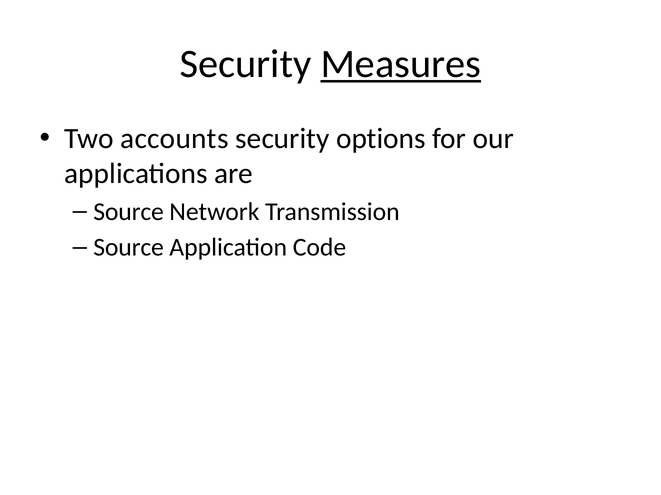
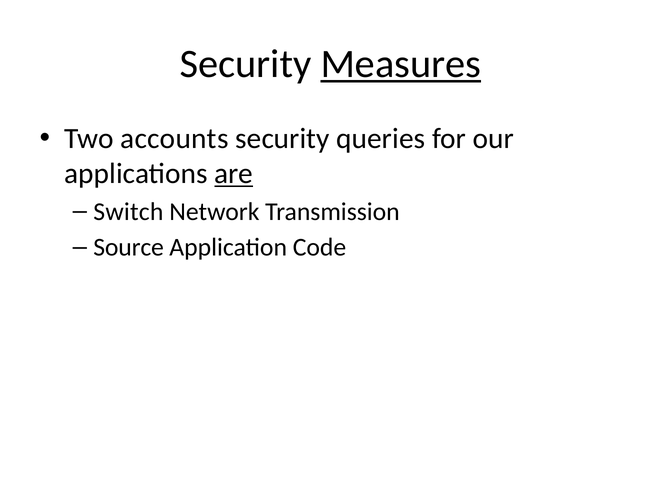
options: options -> queries
are underline: none -> present
Source at (129, 212): Source -> Switch
